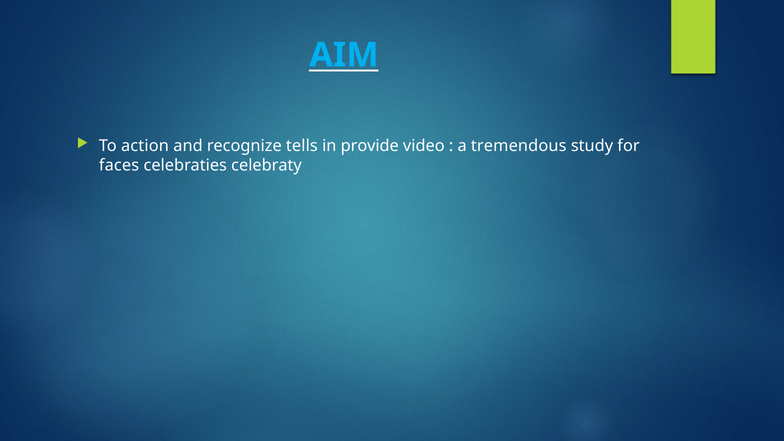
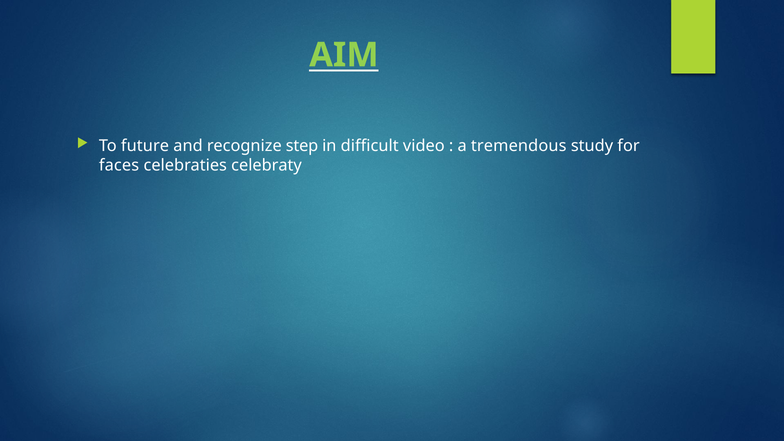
AIM colour: light blue -> light green
action: action -> future
tells: tells -> step
provide: provide -> difficult
